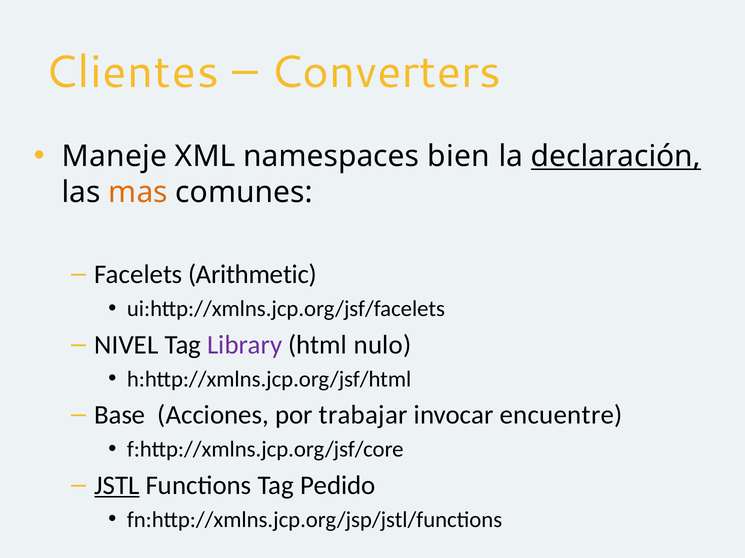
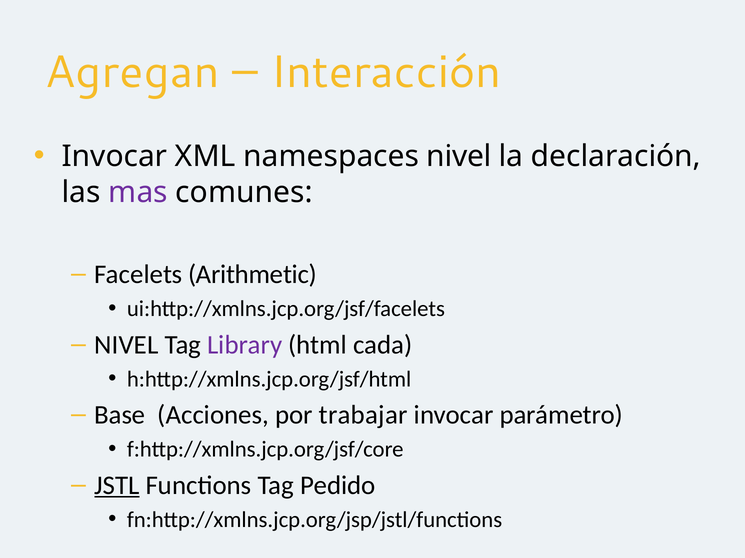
Clientes: Clientes -> Agregan
Converters: Converters -> Interacción
Maneje at (114, 157): Maneje -> Invocar
namespaces bien: bien -> nivel
declaración underline: present -> none
mas colour: orange -> purple
nulo: nulo -> cada
encuentre: encuentre -> parámetro
